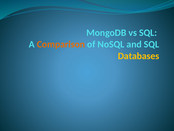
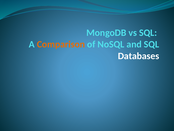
Databases colour: yellow -> white
